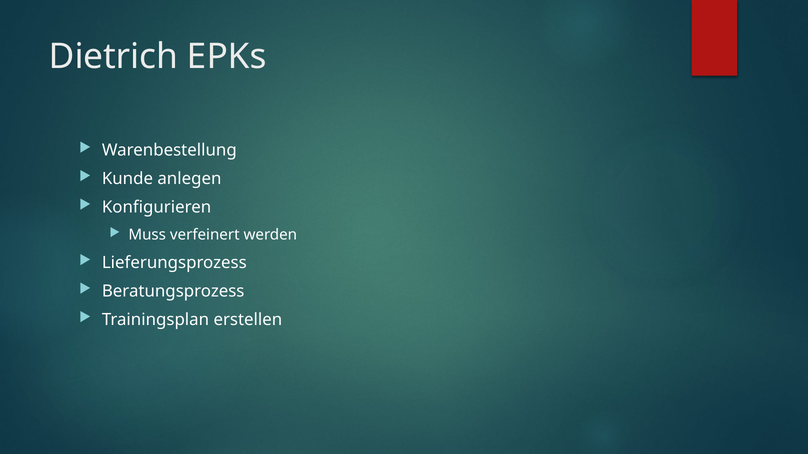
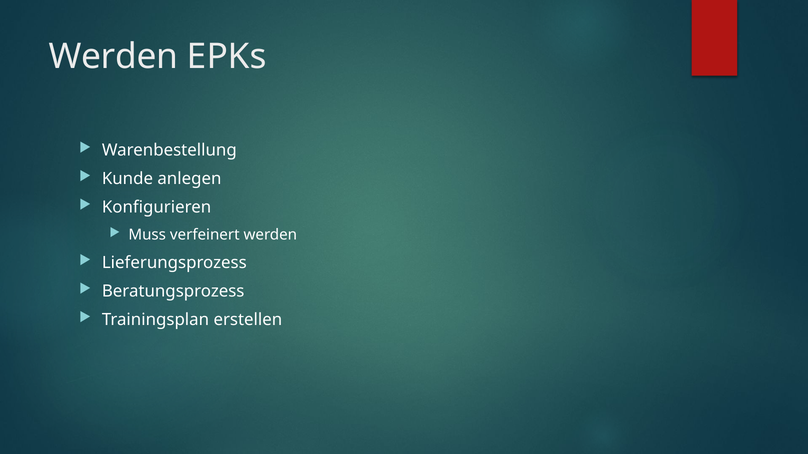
Dietrich at (113, 57): Dietrich -> Werden
